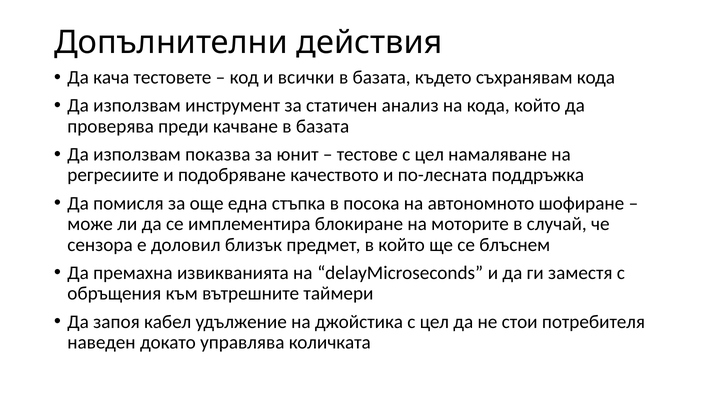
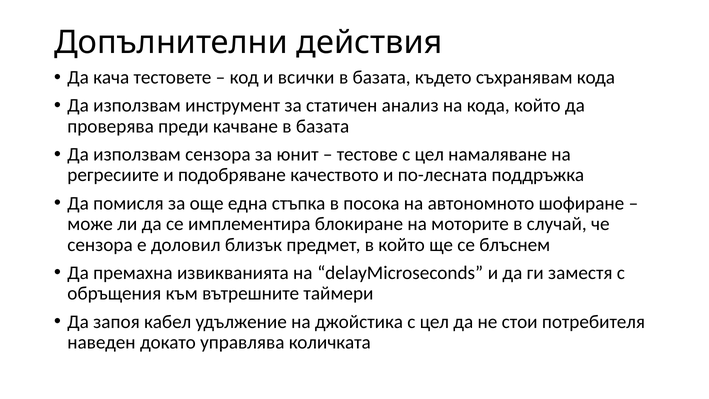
използвам показва: показва -> сензора
